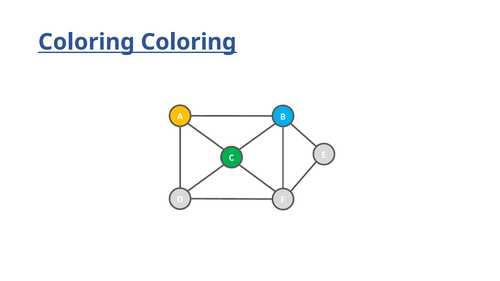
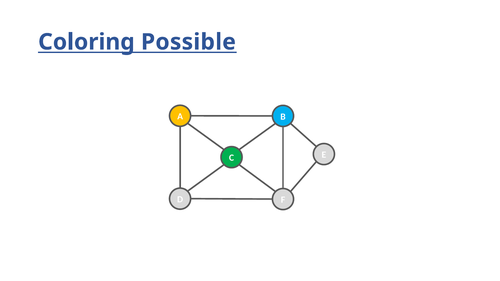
Coloring Coloring: Coloring -> Possible
